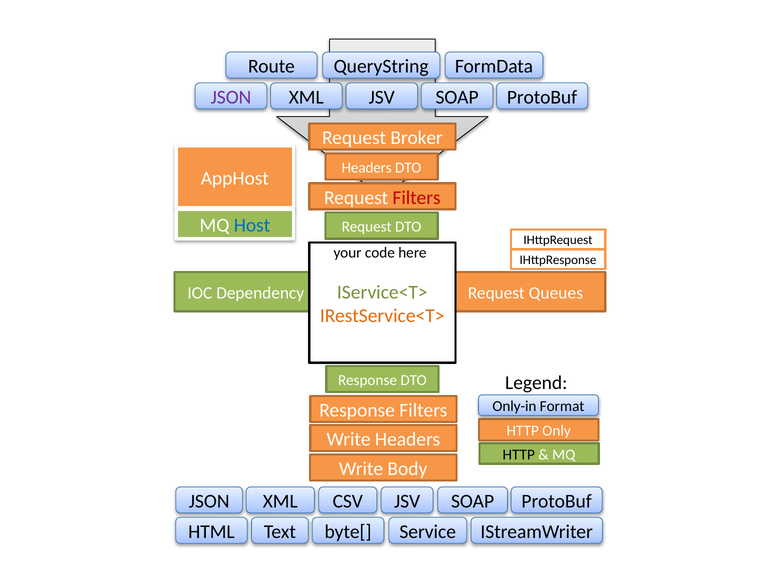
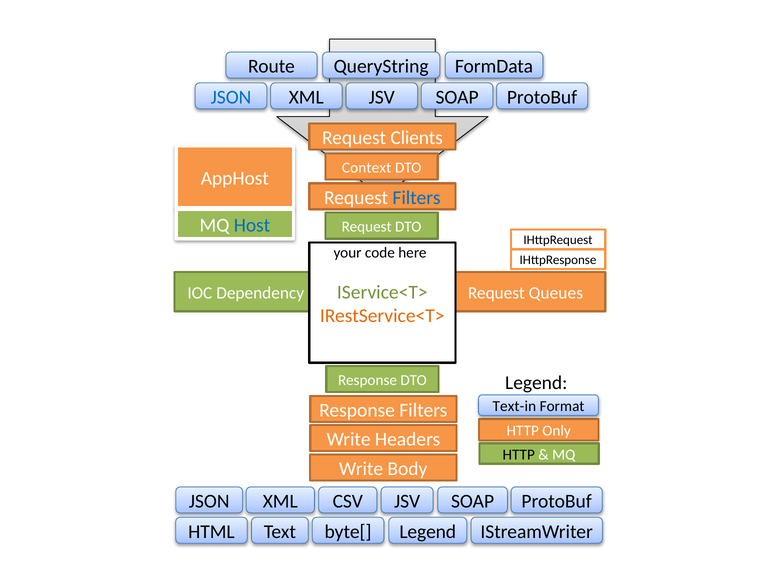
JSON at (231, 97) colour: purple -> blue
Broker: Broker -> Clients
Headers at (367, 168): Headers -> Context
Filters at (417, 198) colour: red -> blue
Only-in: Only-in -> Text-in
byte[ Service: Service -> Legend
